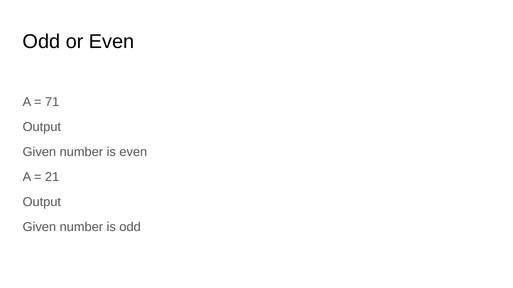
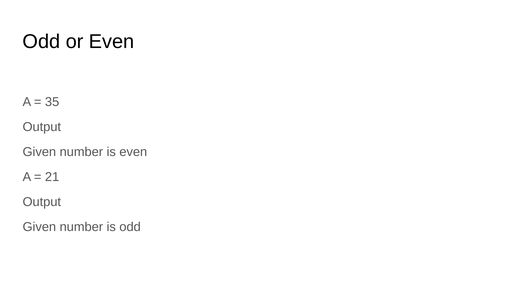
71: 71 -> 35
